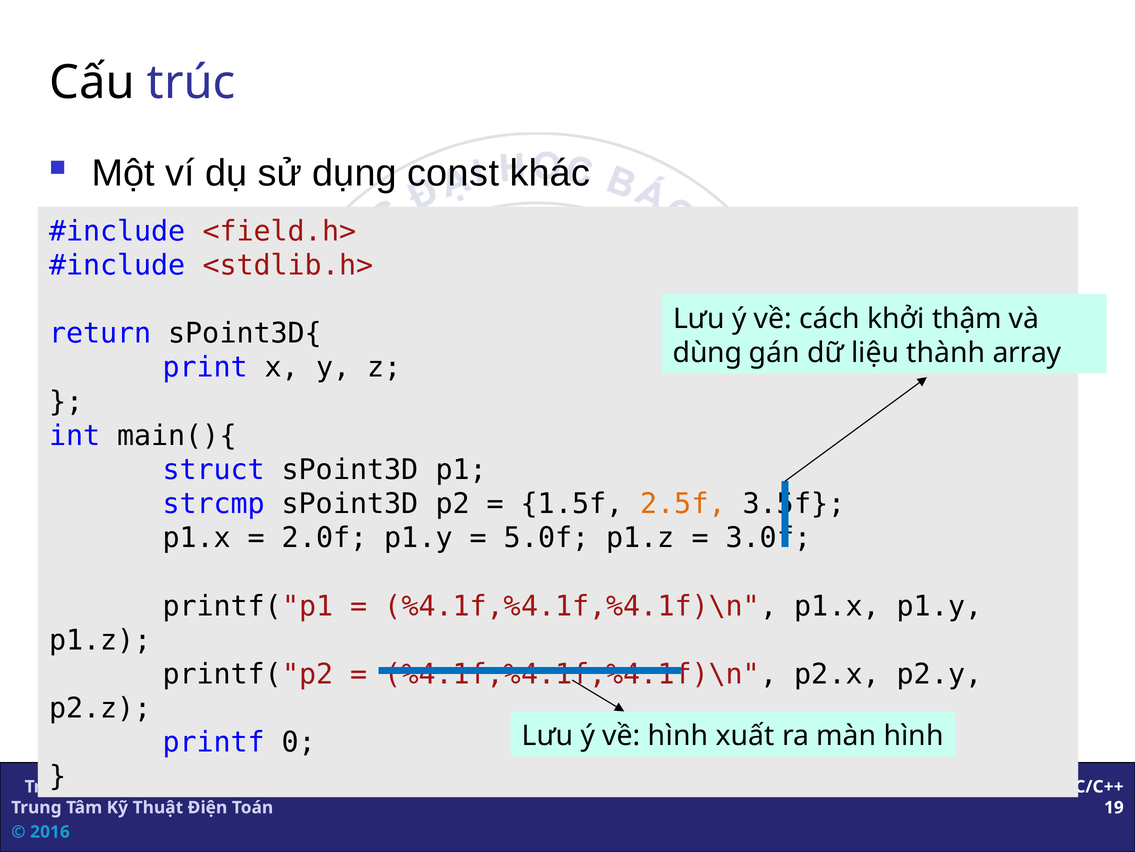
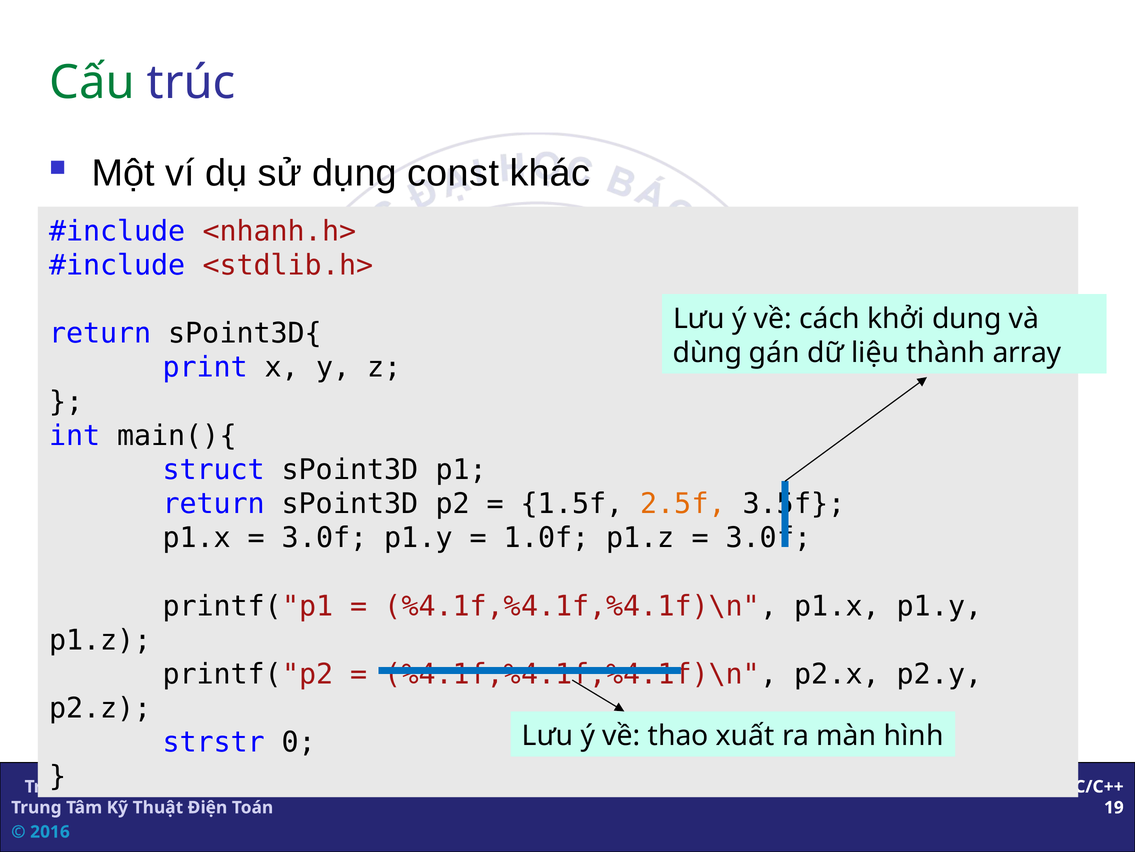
Cấu colour: black -> green
<field.h>: <field.h> -> <nhanh.h>
thậm: thậm -> dung
strcmp at (214, 503): strcmp -> return
2.0f at (325, 538): 2.0f -> 3.0f
5.0f: 5.0f -> 1.0f
về hình: hình -> thao
printf: printf -> strstr
